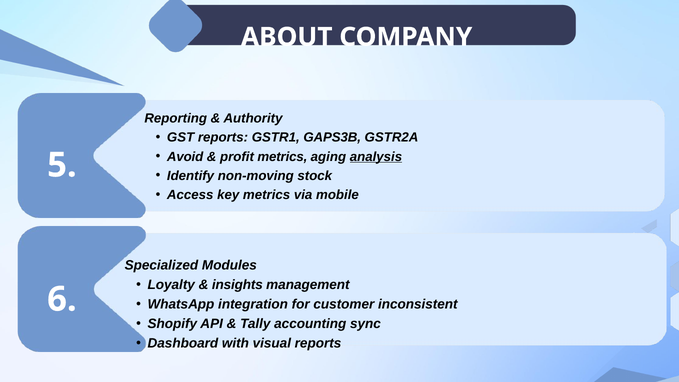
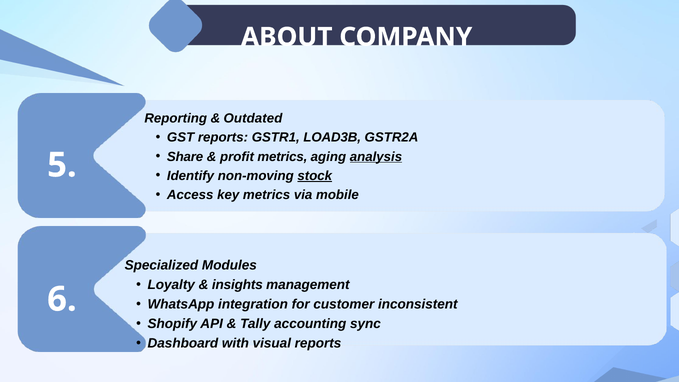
Authority: Authority -> Outdated
GAPS3B: GAPS3B -> LOAD3B
Avoid: Avoid -> Share
stock underline: none -> present
